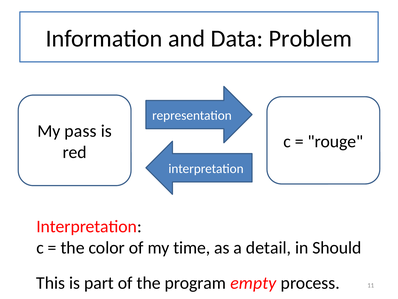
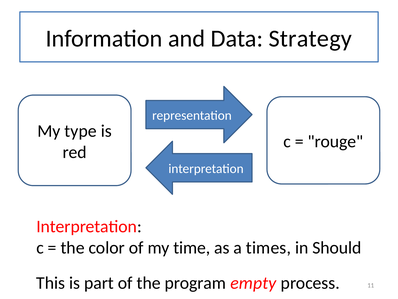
Problem: Problem -> Strategy
pass: pass -> type
detail: detail -> times
